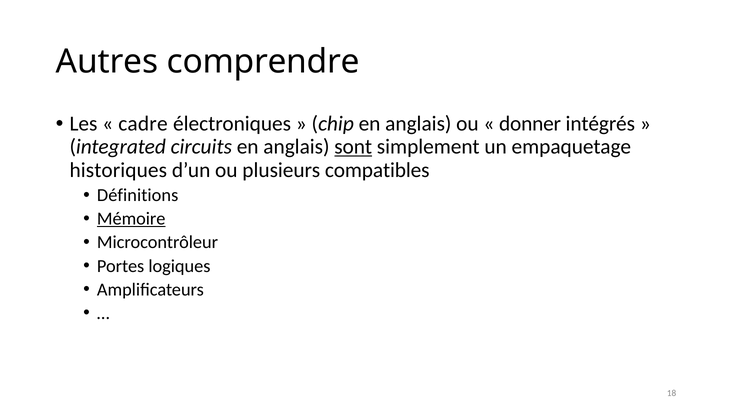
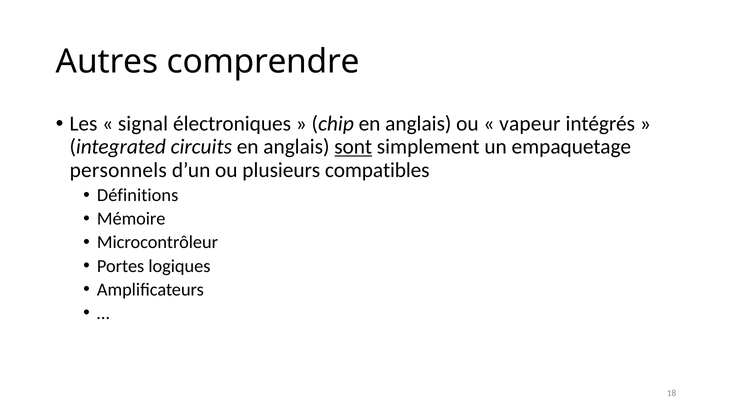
cadre: cadre -> signal
donner: donner -> vapeur
historiques: historiques -> personnels
Mémoire underline: present -> none
